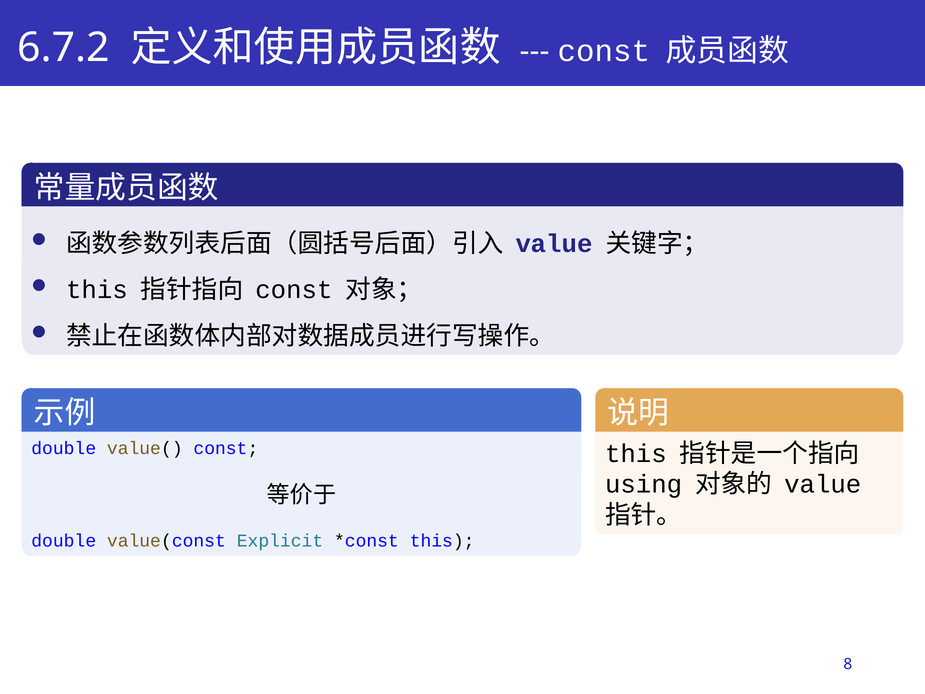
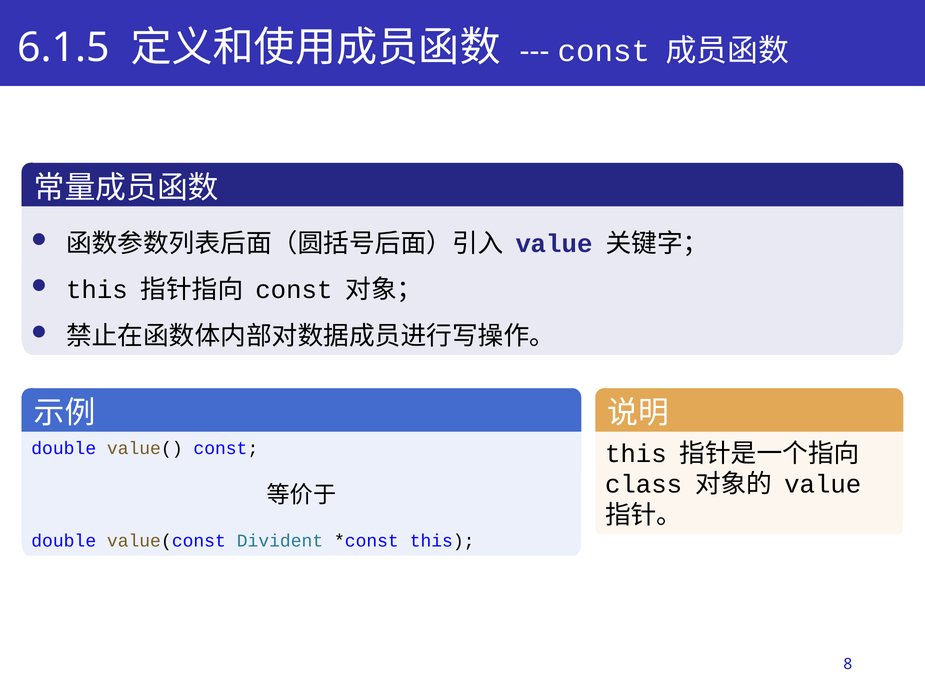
6.7.2: 6.7.2 -> 6.1.5
using: using -> class
Explicit: Explicit -> Divident
